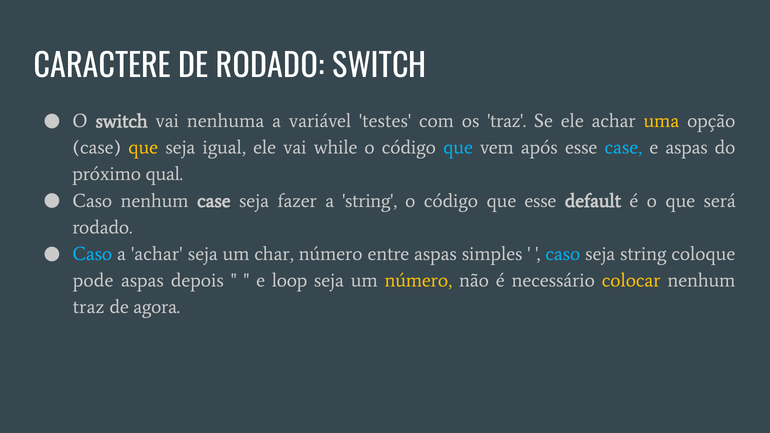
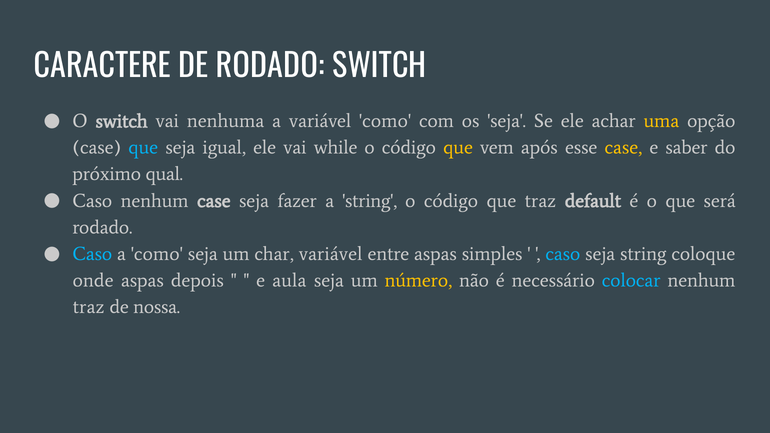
variável testes: testes -> como
os traz: traz -> seja
que at (143, 148) colour: yellow -> light blue
que at (458, 148) colour: light blue -> yellow
case at (623, 148) colour: light blue -> yellow
e aspas: aspas -> saber
que esse: esse -> traz
a achar: achar -> como
char número: número -> variável
pode: pode -> onde
loop: loop -> aula
colocar colour: yellow -> light blue
agora: agora -> nossa
